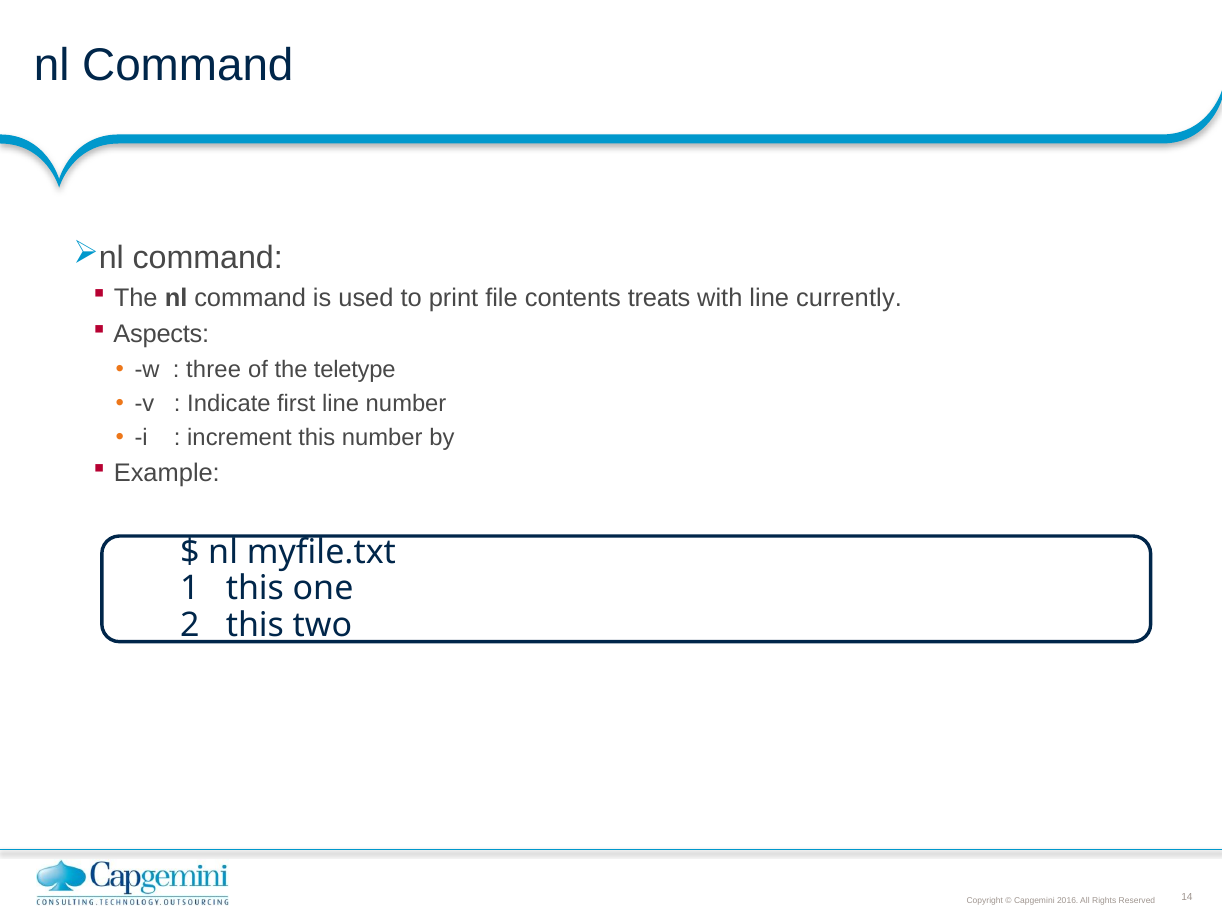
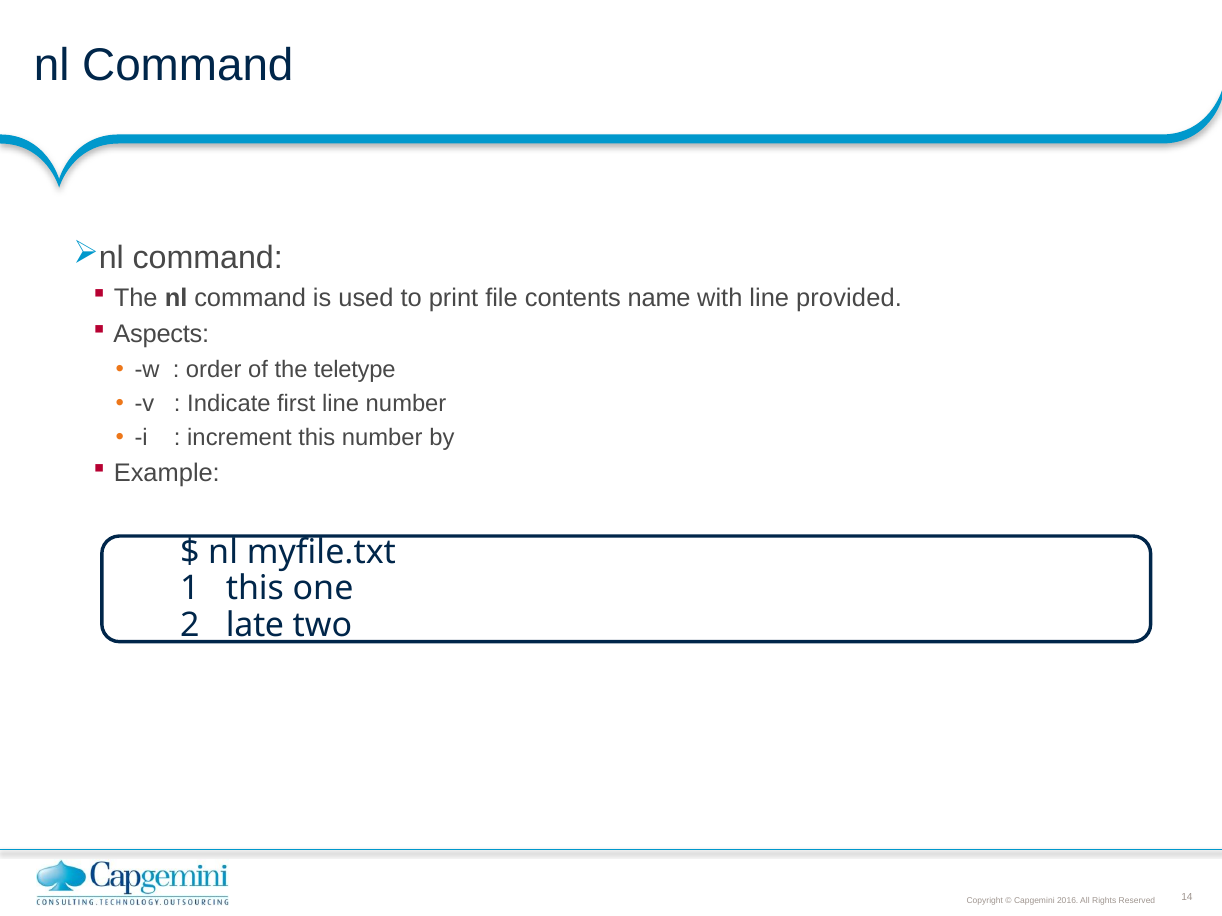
treats: treats -> name
currently: currently -> provided
three: three -> order
2 this: this -> late
